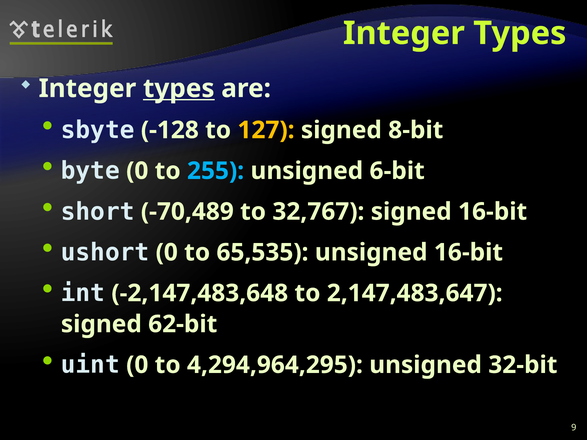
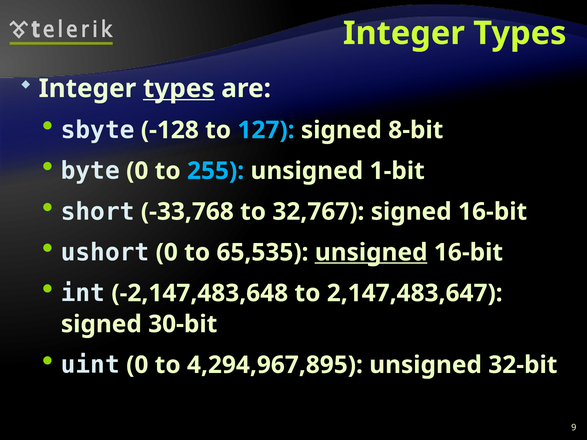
127 colour: yellow -> light blue
6-bit: 6-bit -> 1-bit
-70,489: -70,489 -> -33,768
unsigned at (371, 253) underline: none -> present
62-bit: 62-bit -> 30-bit
4,294,964,295: 4,294,964,295 -> 4,294,967,895
